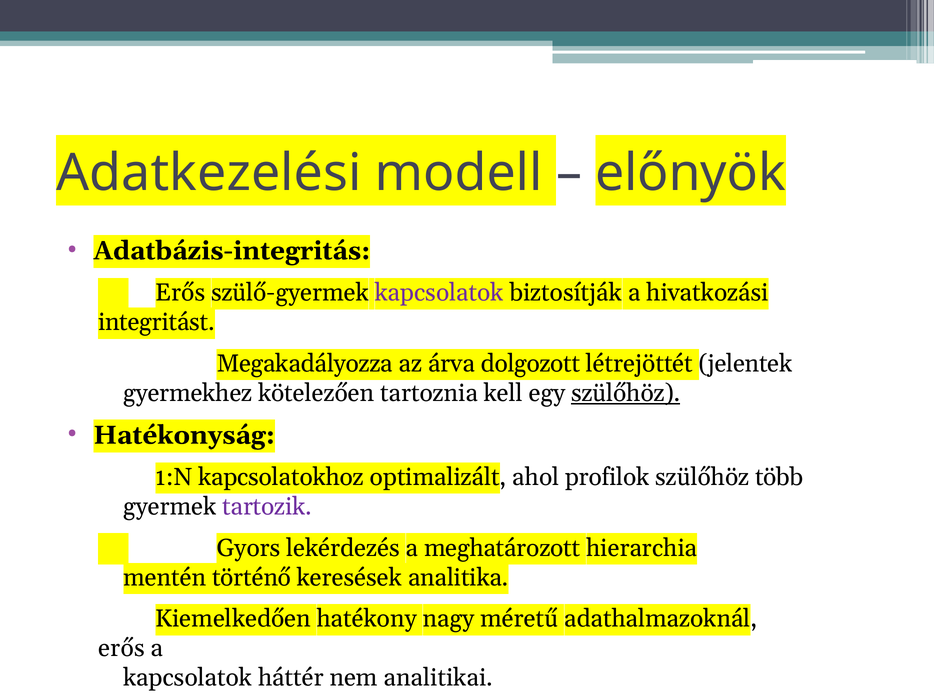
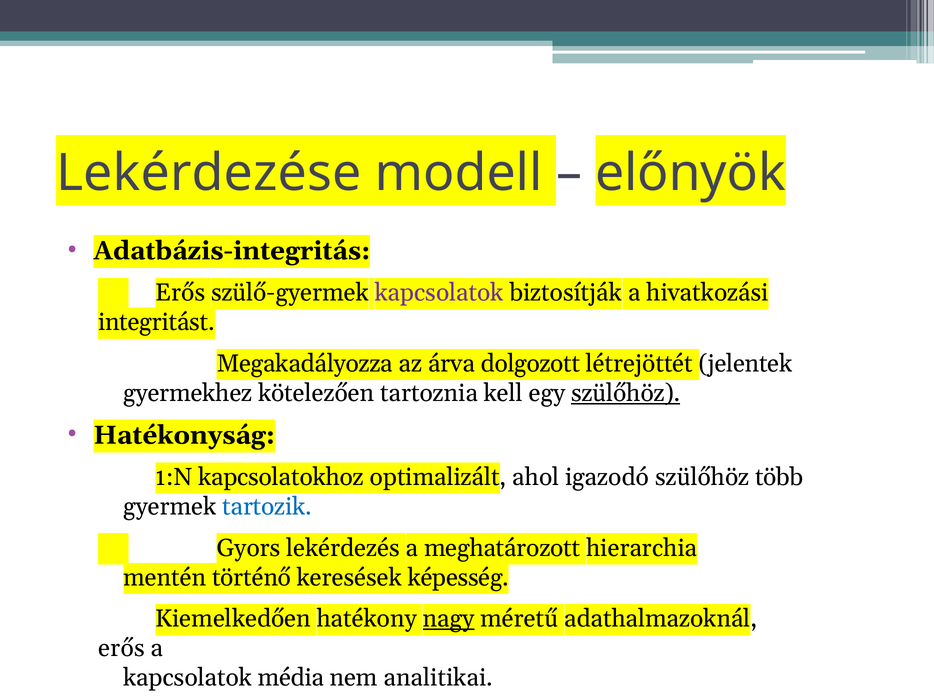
Adatkezelési: Adatkezelési -> Lekérdezése
profilok: profilok -> igazodó
tartozik colour: purple -> blue
analitika: analitika -> képesség
nagy underline: none -> present
háttér: háttér -> média
